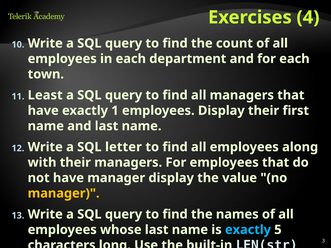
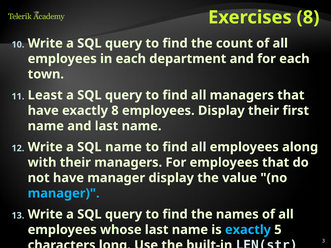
Exercises 4: 4 -> 8
exactly 1: 1 -> 8
SQL letter: letter -> name
manager at (64, 194) colour: yellow -> light blue
